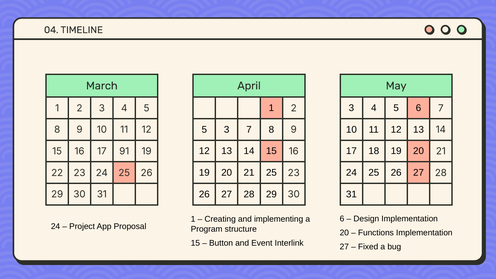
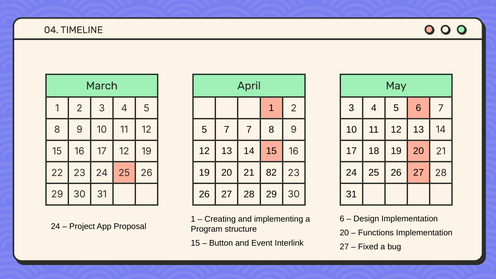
5 3: 3 -> 7
17 91: 91 -> 12
21 25: 25 -> 82
